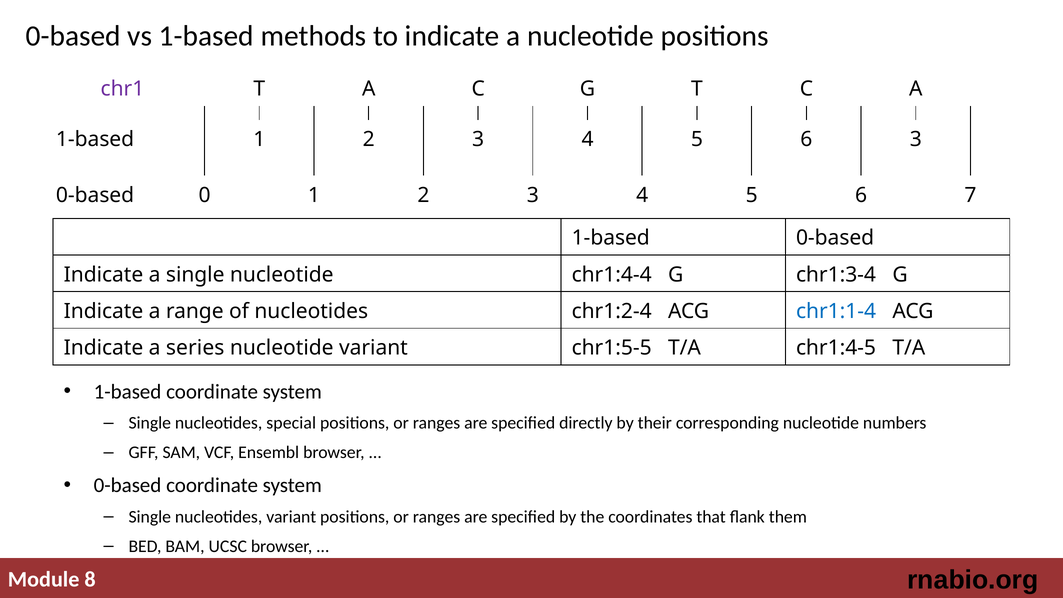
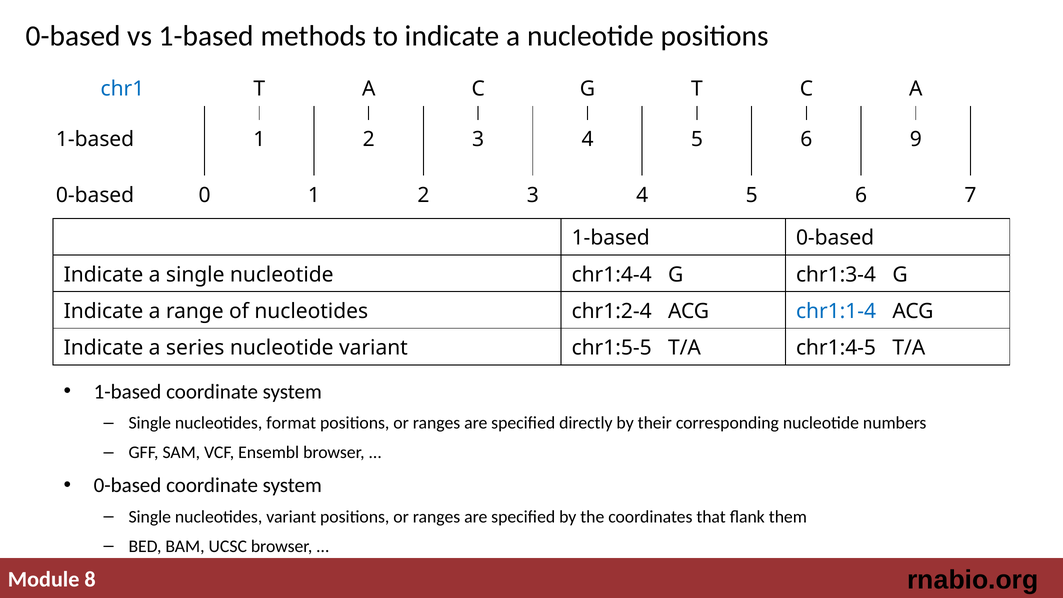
chr1 colour: purple -> blue
6 3: 3 -> 9
special: special -> format
